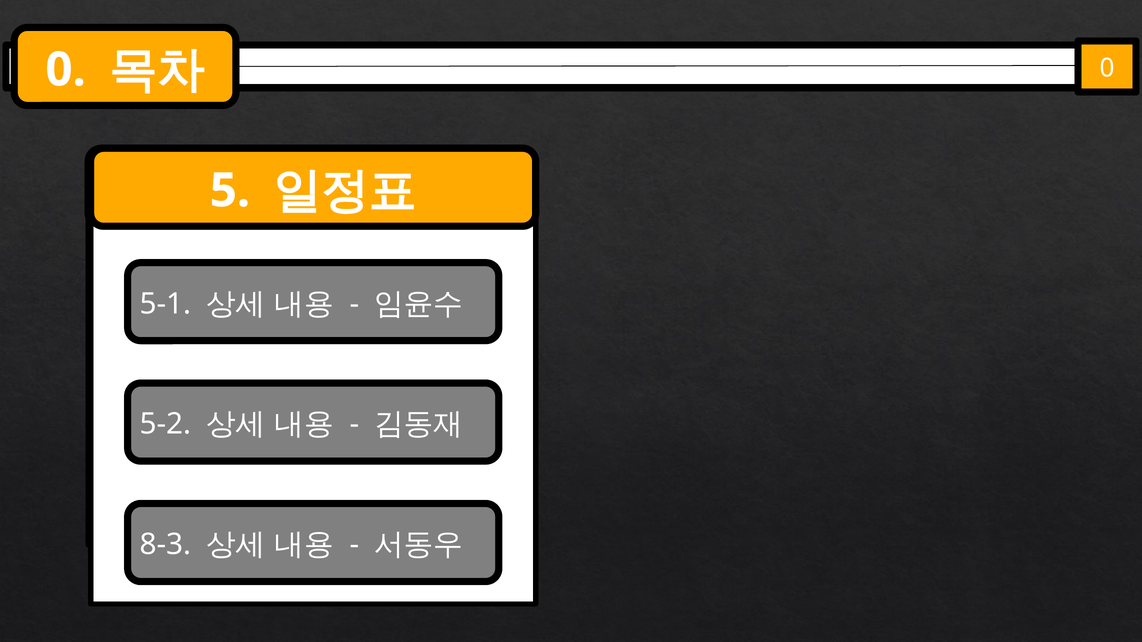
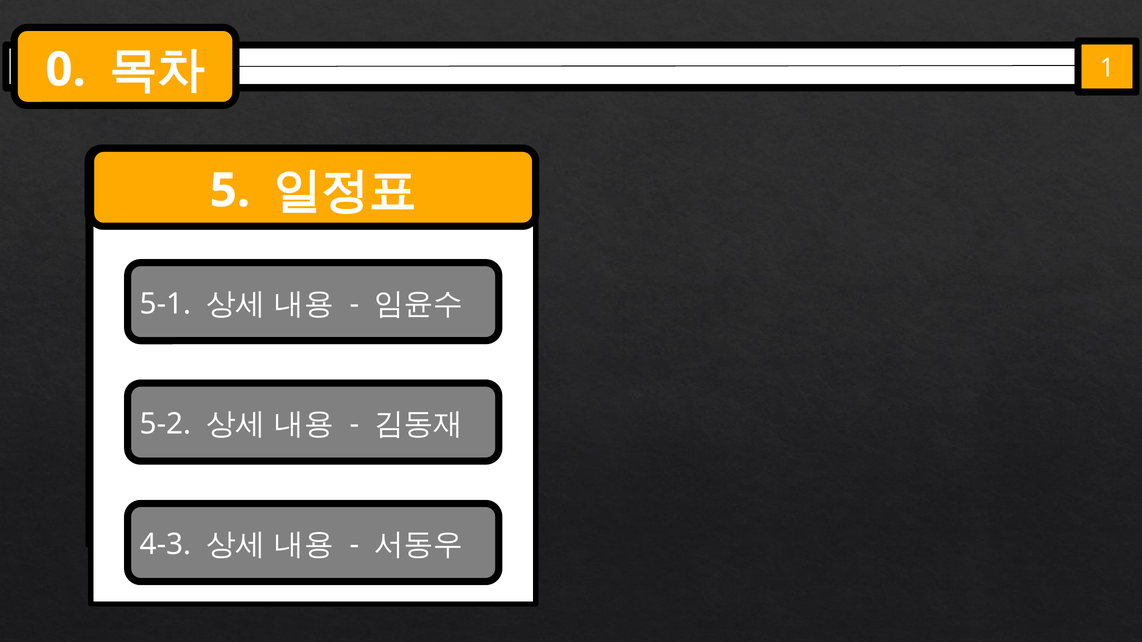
0 at (1107, 68): 0 -> 1
8-3: 8-3 -> 4-3
